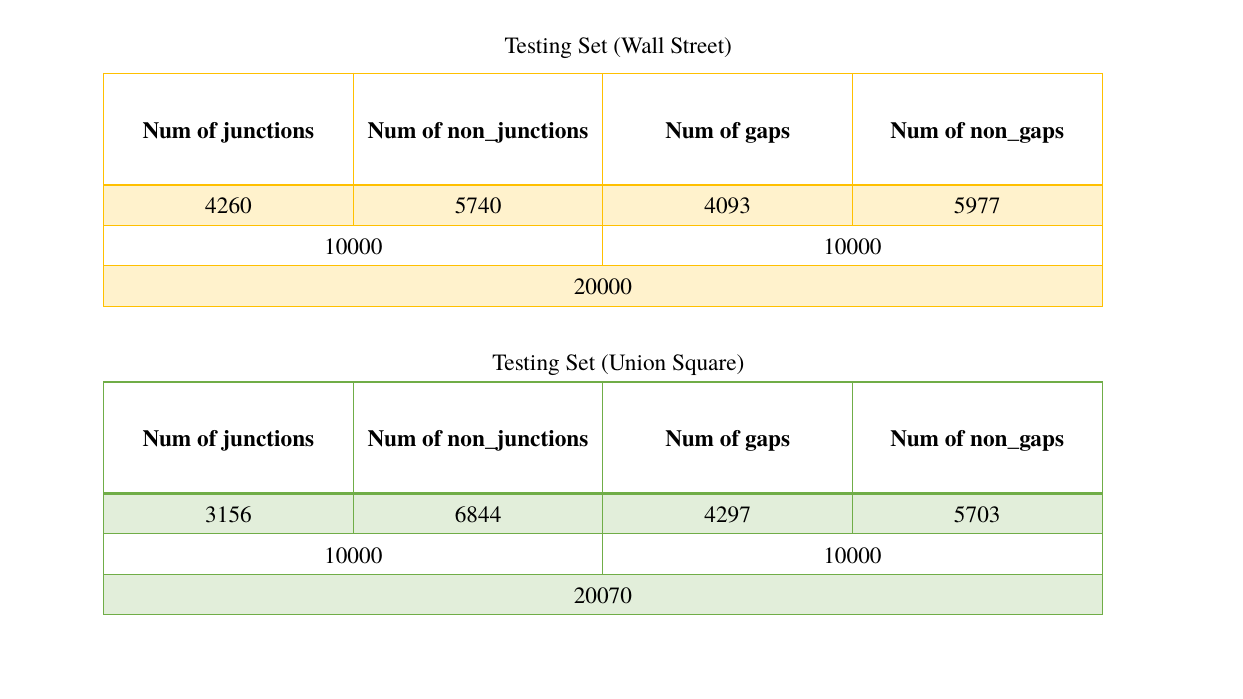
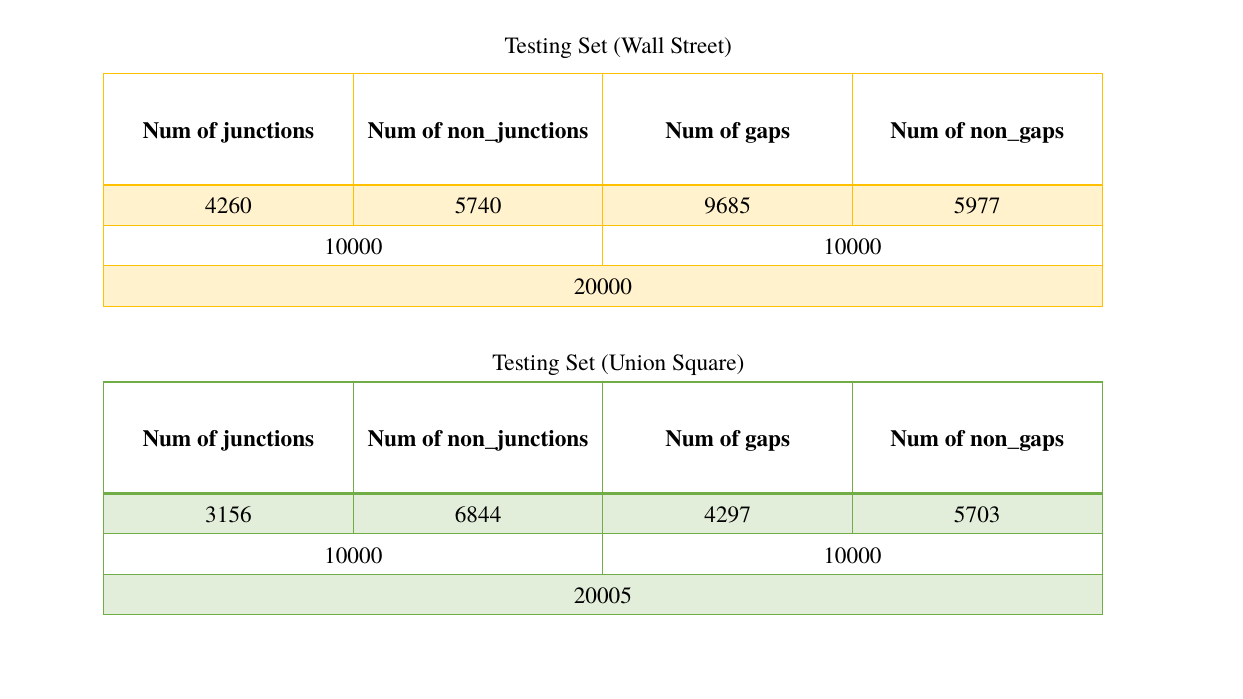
4093: 4093 -> 9685
20070: 20070 -> 20005
